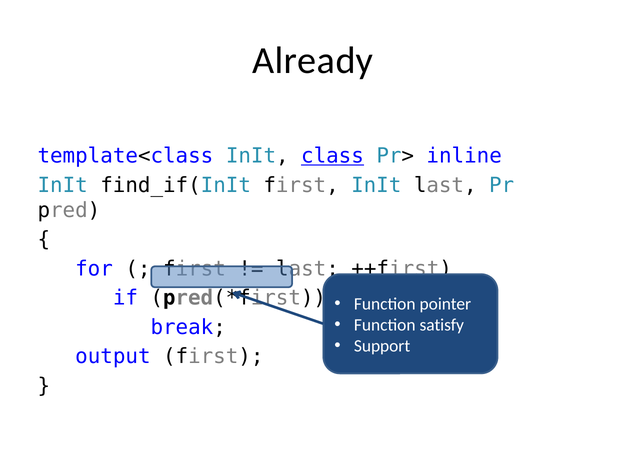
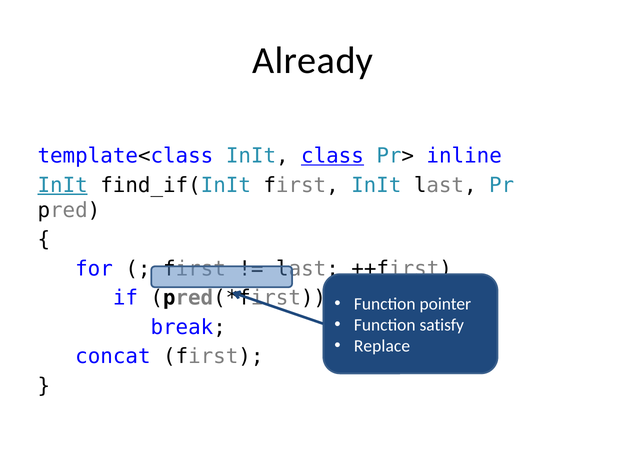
InIt at (63, 185) underline: none -> present
Support: Support -> Replace
output: output -> concat
